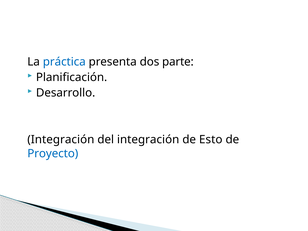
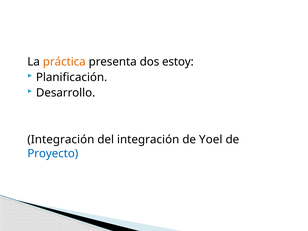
práctica colour: blue -> orange
parte: parte -> estoy
Esto: Esto -> Yoel
